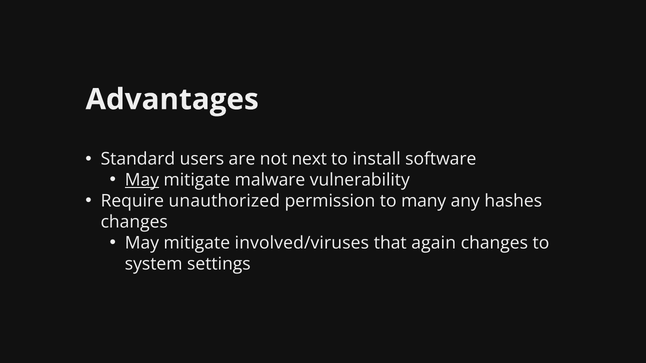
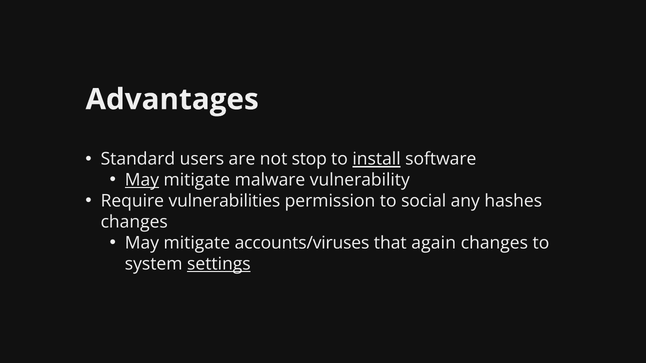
next: next -> stop
install underline: none -> present
unauthorized: unauthorized -> vulnerabilities
many: many -> social
involved/viruses: involved/viruses -> accounts/viruses
settings underline: none -> present
